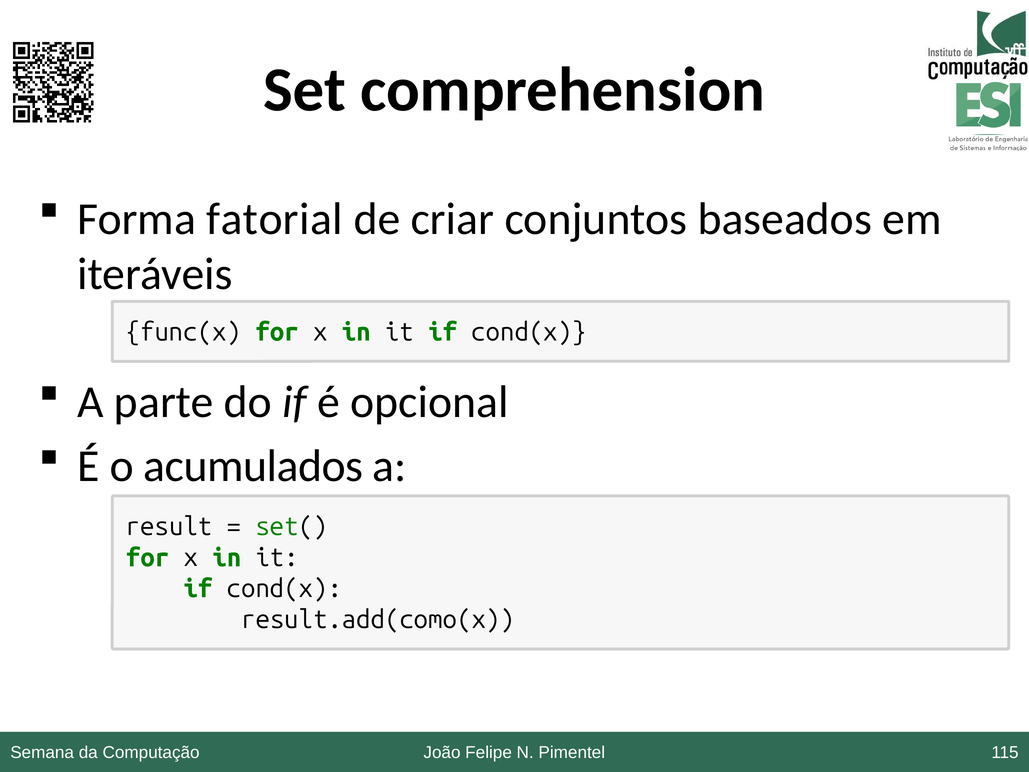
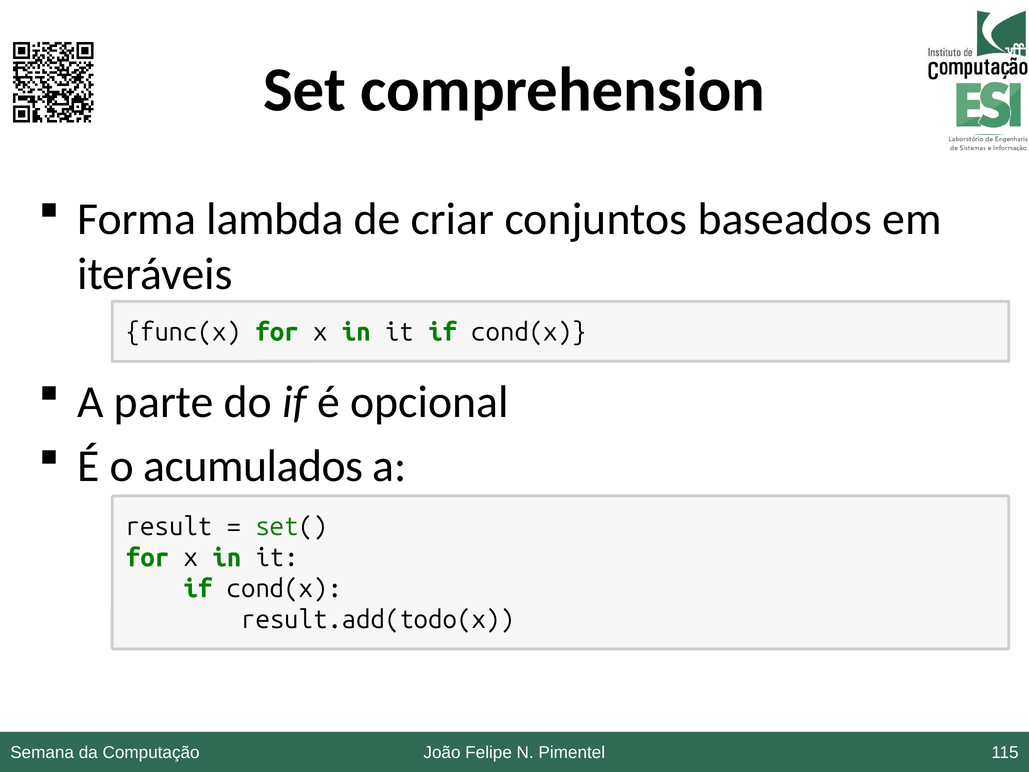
fatorial: fatorial -> lambda
result.add(como(x: result.add(como(x -> result.add(todo(x
